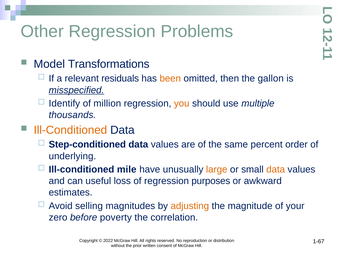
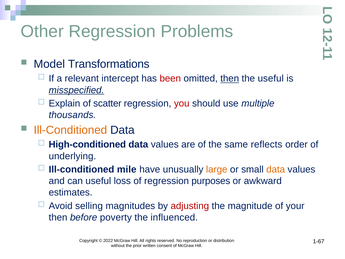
residuals: residuals -> intercept
been colour: orange -> red
then at (230, 78) underline: none -> present
the gallon: gallon -> useful
Identify: Identify -> Explain
million: million -> scatter
you colour: orange -> red
Step-conditioned: Step-conditioned -> High-conditioned
percent: percent -> reflects
adjusting colour: orange -> red
zero at (58, 217): zero -> then
correlation: correlation -> influenced
